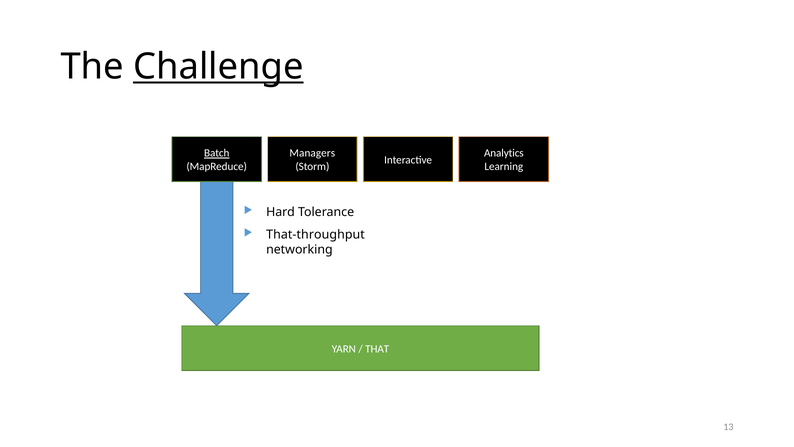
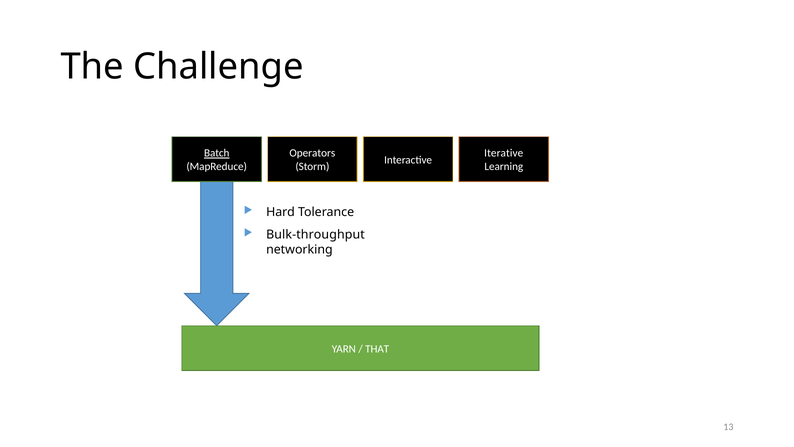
Challenge underline: present -> none
Managers: Managers -> Operators
Analytics: Analytics -> Iterative
That-throughput: That-throughput -> Bulk-throughput
